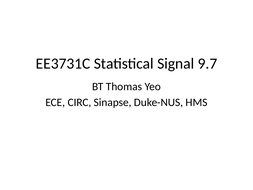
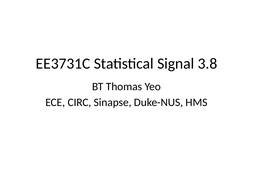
9.7: 9.7 -> 3.8
